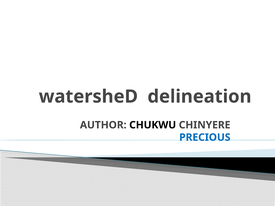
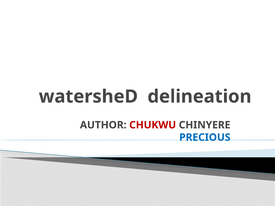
CHUKWU colour: black -> red
